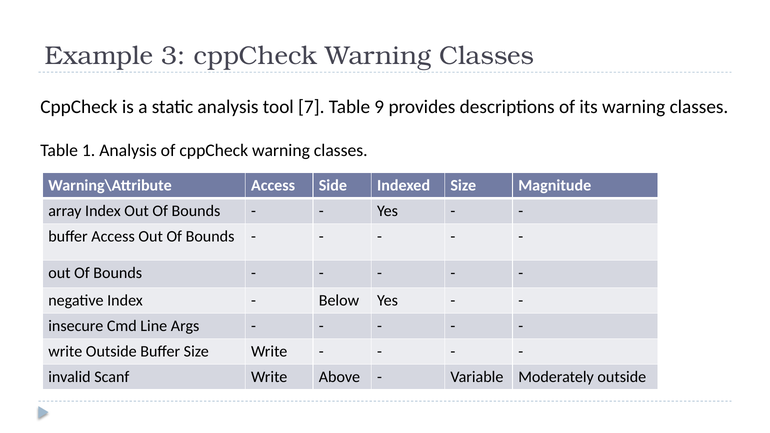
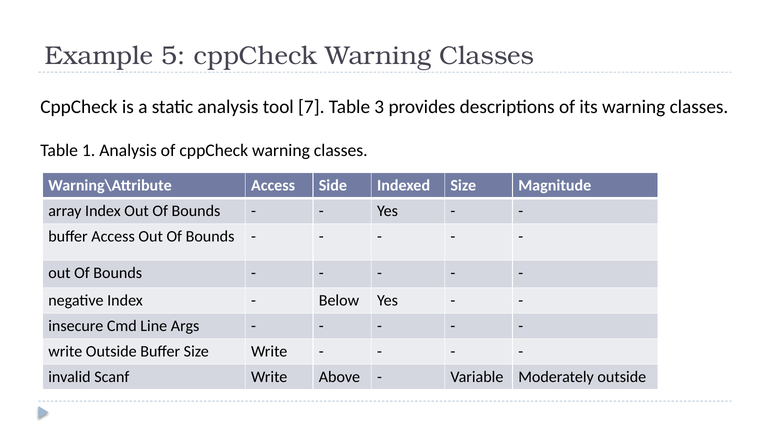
3: 3 -> 5
9: 9 -> 3
